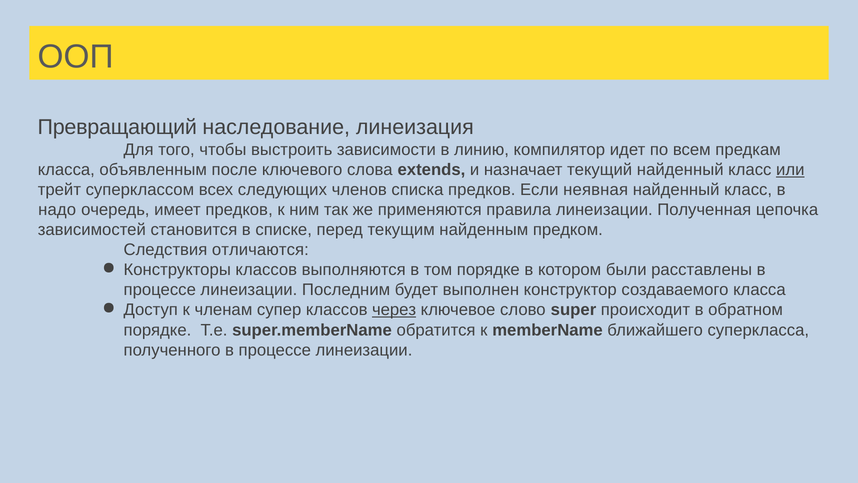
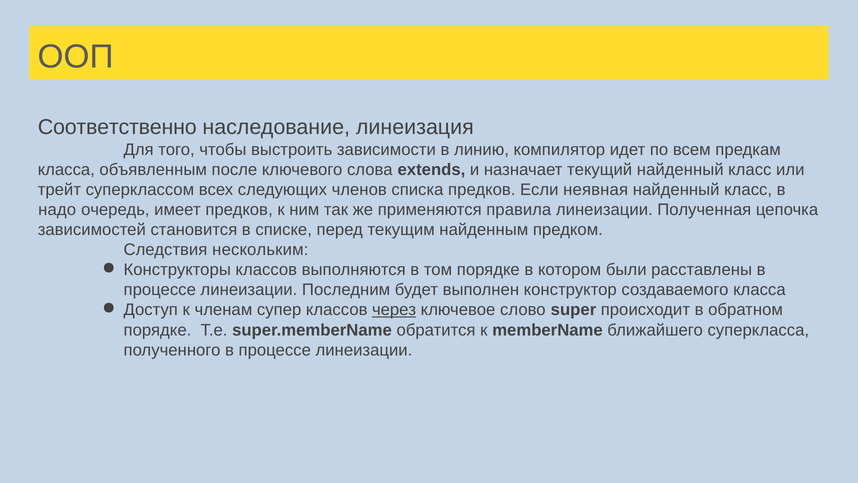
Превращающий: Превращающий -> Соответственно
или underline: present -> none
отличаются: отличаются -> нескольким
